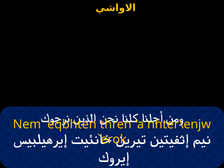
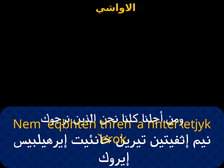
nhter\enjw: nhter\enjw -> nhter\etjyk
